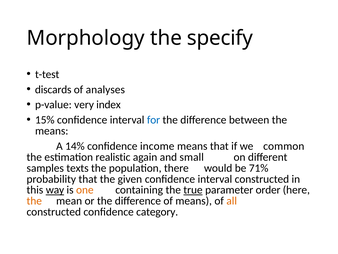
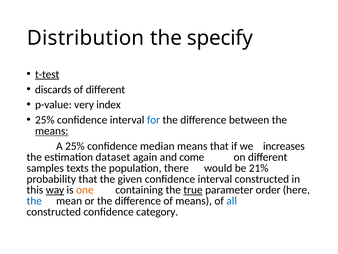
Morphology: Morphology -> Distribution
t-test underline: none -> present
of analyses: analyses -> different
15% at (45, 120): 15% -> 25%
means at (52, 131) underline: none -> present
A 14%: 14% -> 25%
income: income -> median
common: common -> increases
realistic: realistic -> dataset
small: small -> come
71%: 71% -> 21%
the at (34, 201) colour: orange -> blue
all colour: orange -> blue
